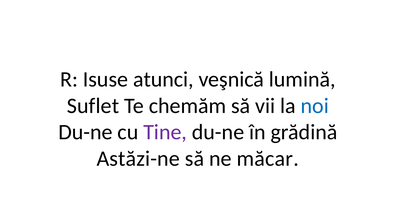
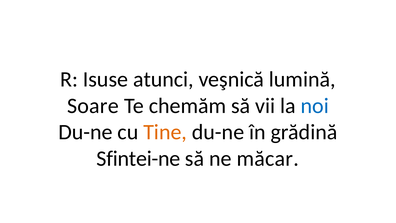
Suflet: Suflet -> Soare
Tine colour: purple -> orange
Astăzi-ne: Astăzi-ne -> Sfintei-ne
